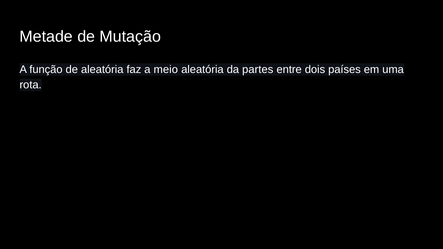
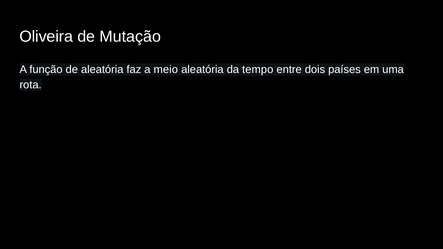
Metade: Metade -> Oliveira
partes: partes -> tempo
